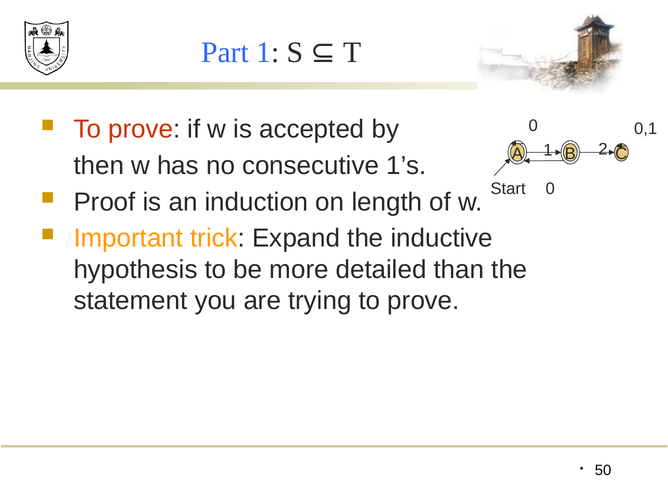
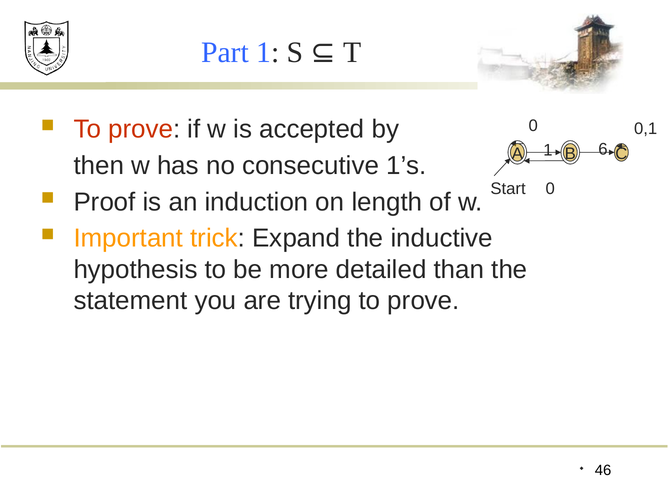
2: 2 -> 6
50: 50 -> 46
